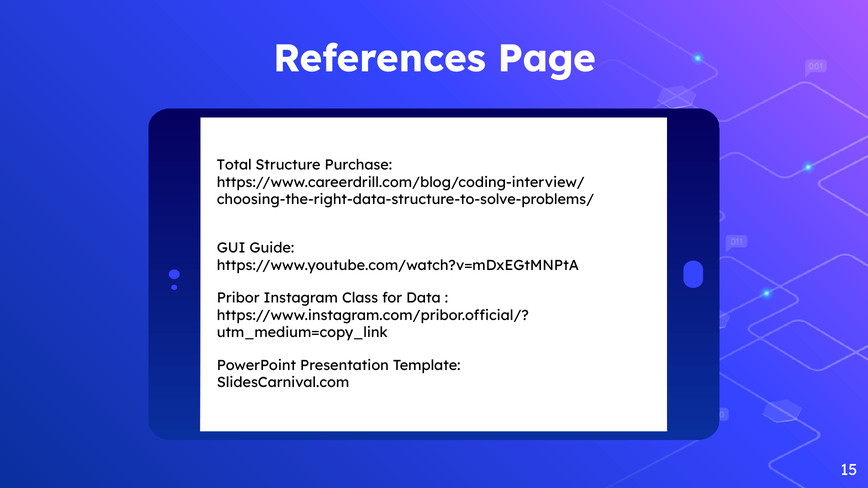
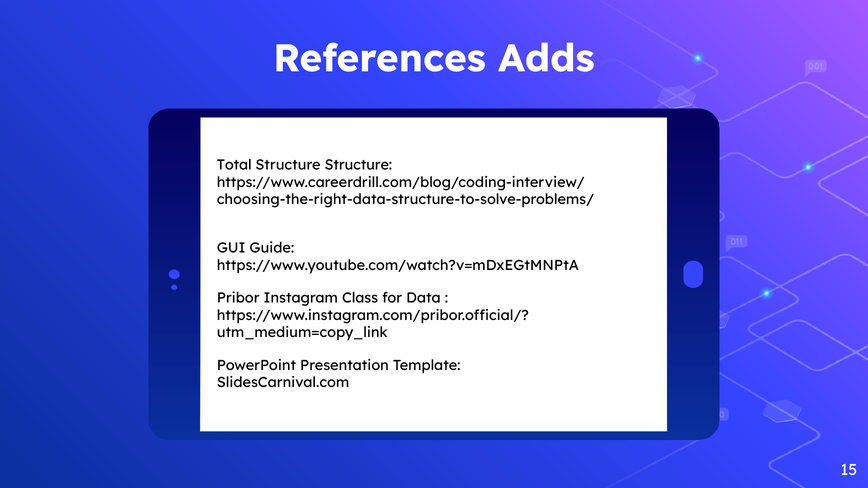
Page: Page -> Adds
Structure Purchase: Purchase -> Structure
